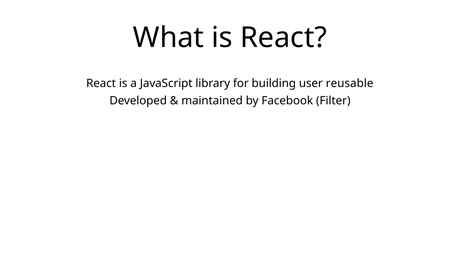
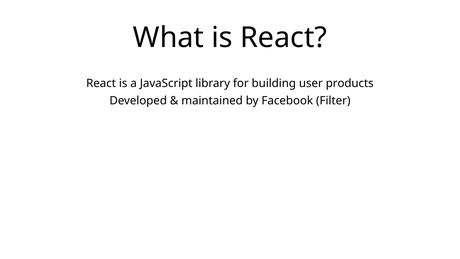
reusable: reusable -> products
